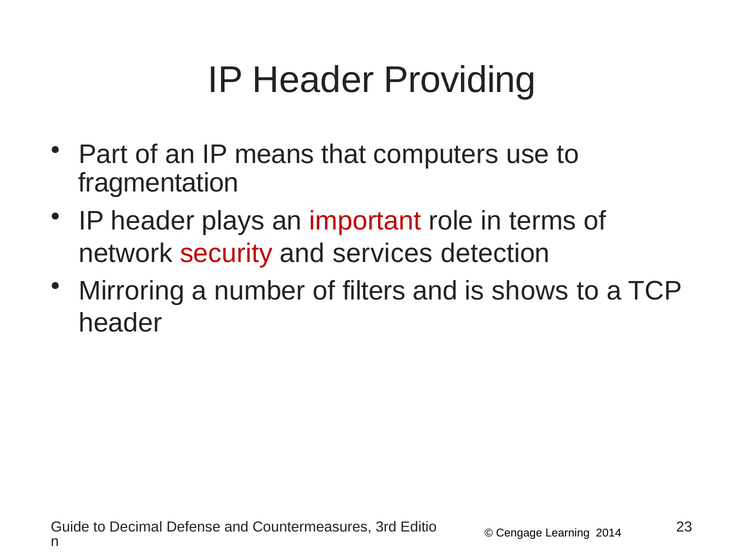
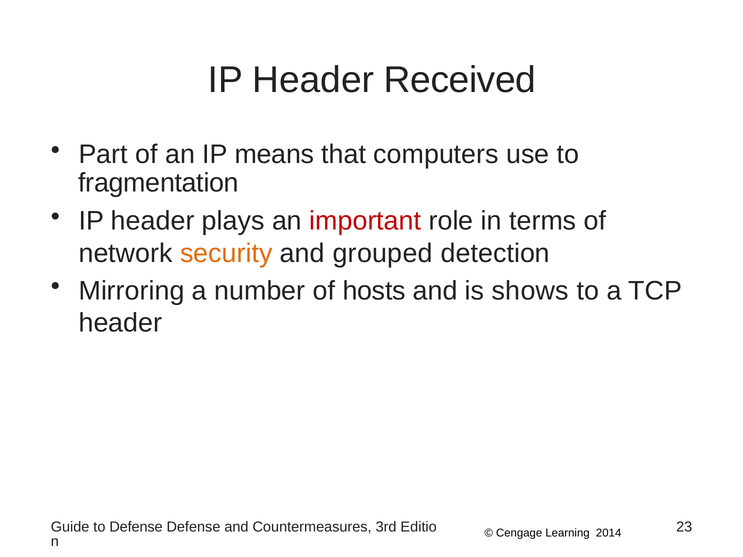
Providing: Providing -> Received
security colour: red -> orange
services: services -> grouped
filters: filters -> hosts
to Decimal: Decimal -> Defense
